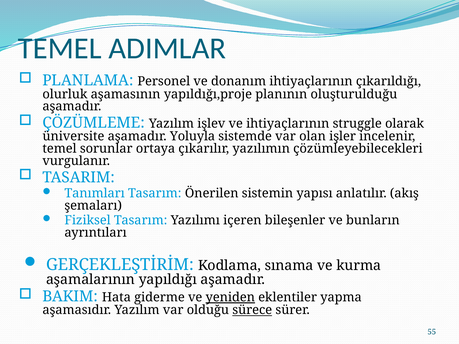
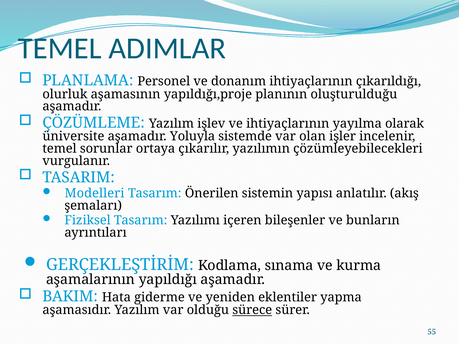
struggle: struggle -> yayılma
Tanımları: Tanımları -> Modelleri
yeniden underline: present -> none
